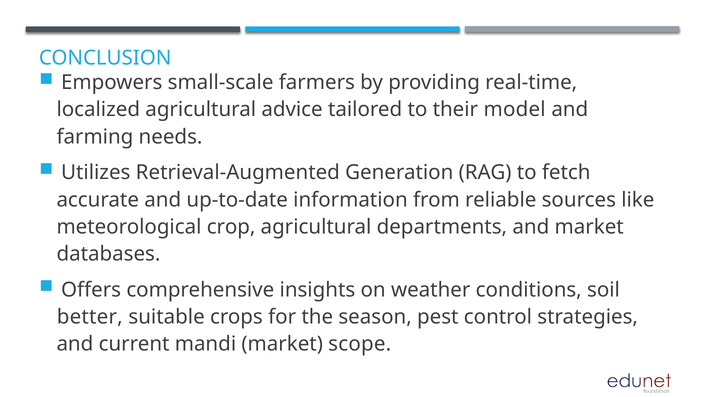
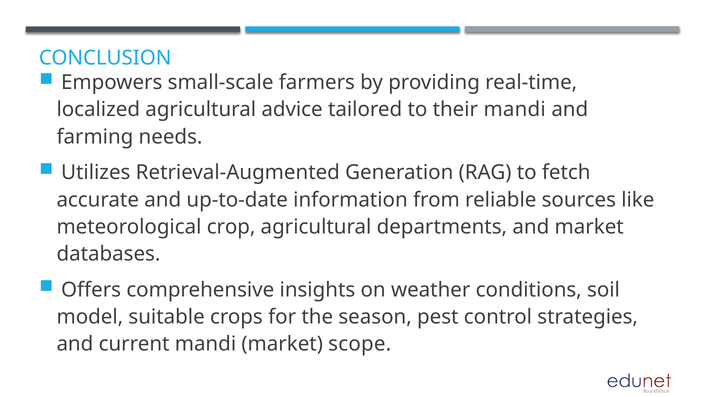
their model: model -> mandi
better: better -> model
